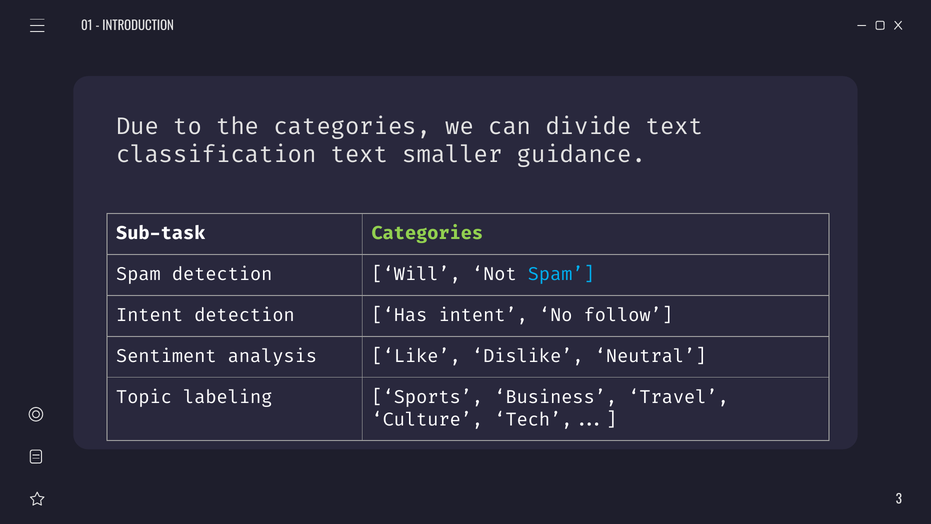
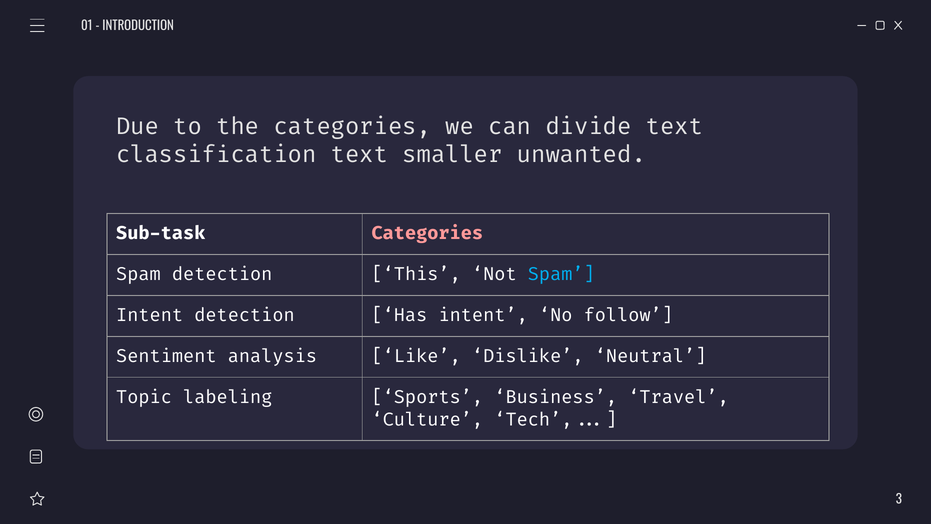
guidance: guidance -> unwanted
Categories at (427, 233) colour: light green -> pink
Will: Will -> This
